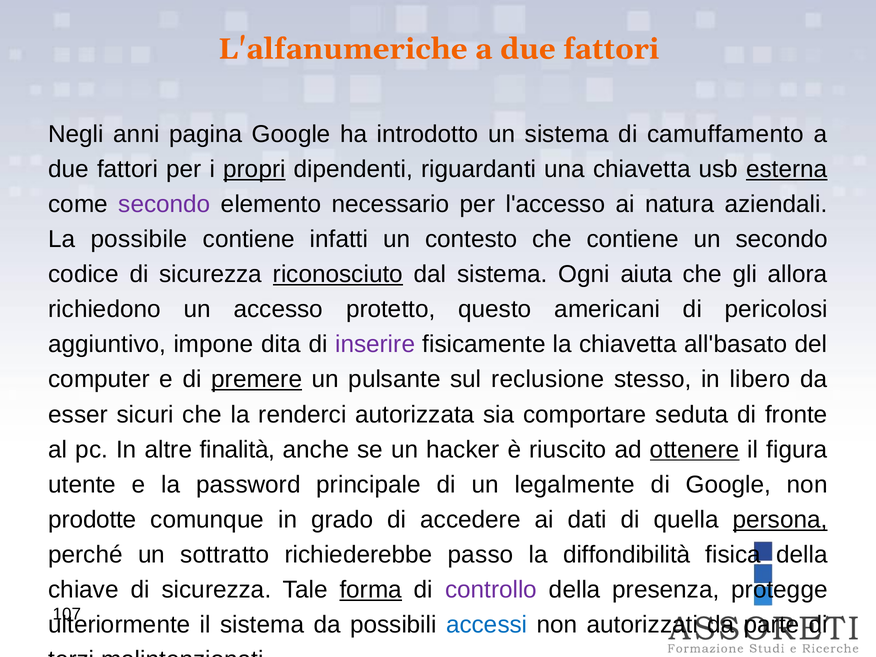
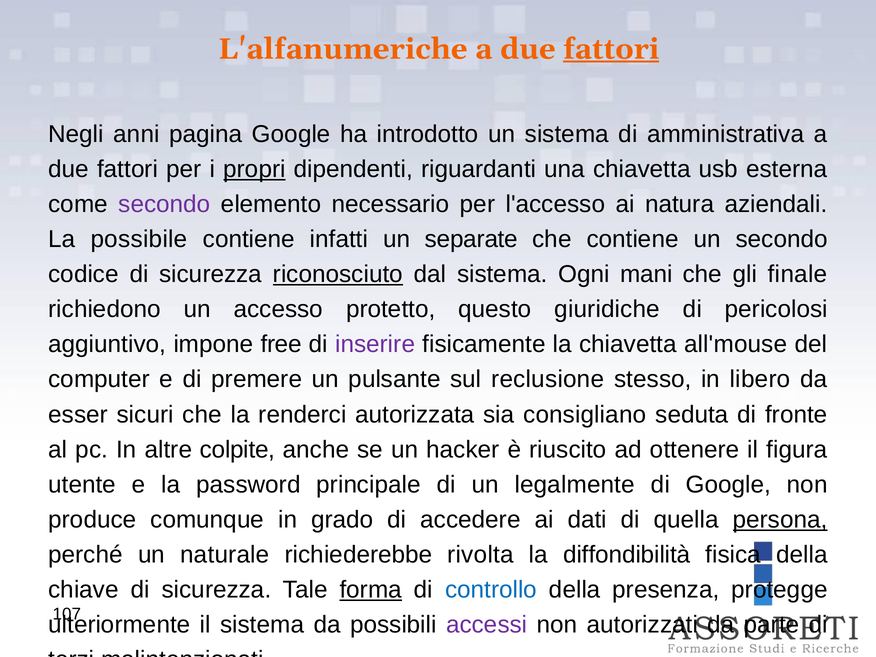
fattori at (611, 49) underline: none -> present
camuffamento: camuffamento -> amministrativa
esterna underline: present -> none
contesto: contesto -> separate
aiuta: aiuta -> mani
allora: allora -> finale
americani: americani -> giuridiche
dita: dita -> free
all'basato: all'basato -> all'mouse
premere underline: present -> none
comportare: comportare -> consigliano
finalità: finalità -> colpite
ottenere underline: present -> none
prodotte: prodotte -> produce
sottratto: sottratto -> naturale
passo: passo -> rivolta
controllo colour: purple -> blue
accessi colour: blue -> purple
